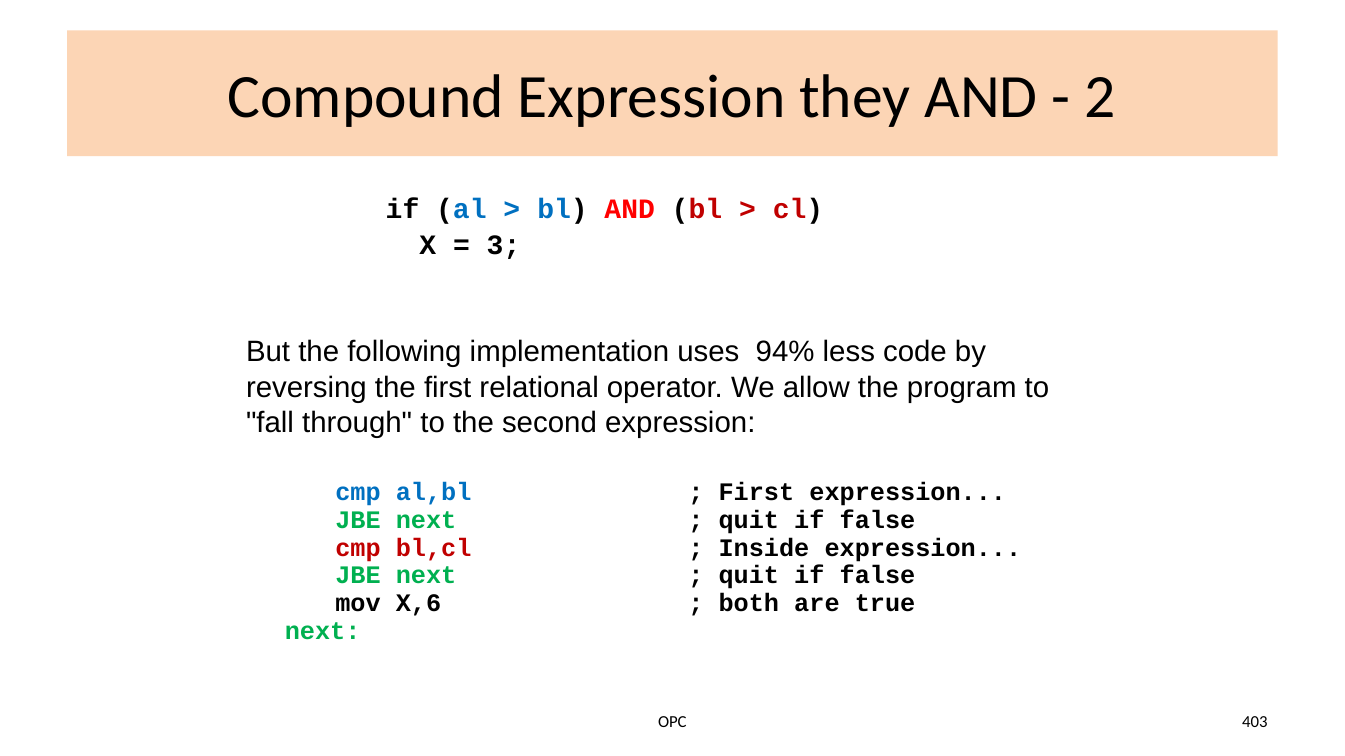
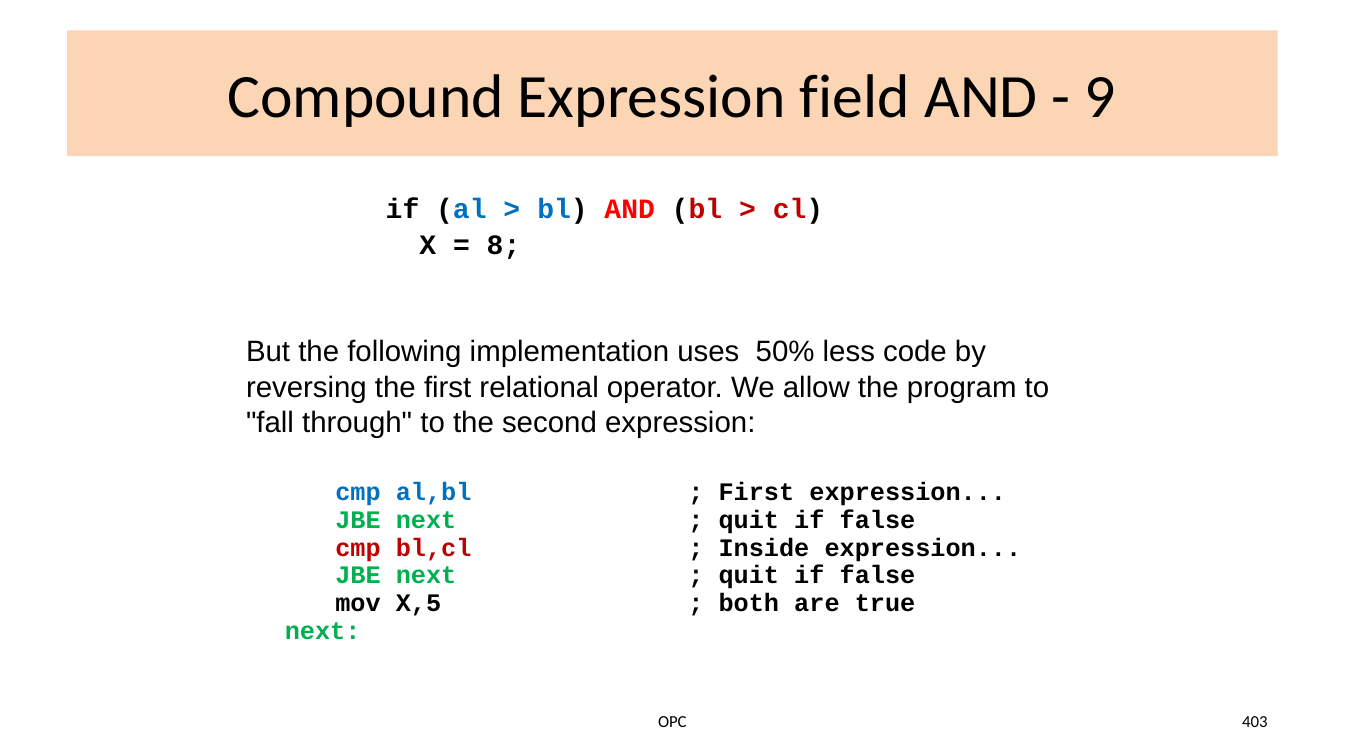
they: they -> field
2: 2 -> 9
3: 3 -> 8
94%: 94% -> 50%
X,6: X,6 -> X,5
